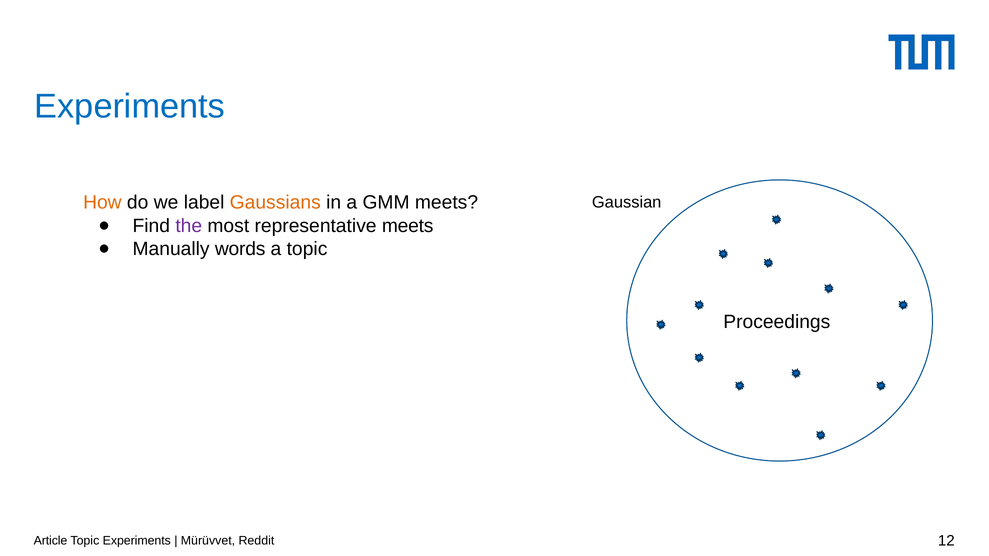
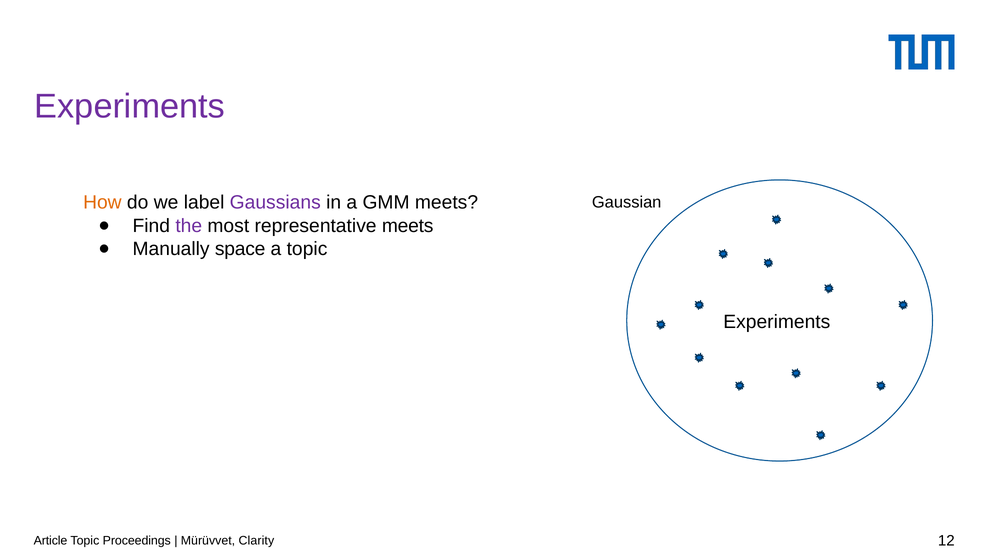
Experiments at (130, 107) colour: blue -> purple
Gaussians colour: orange -> purple
words: words -> space
Proceedings at (777, 322): Proceedings -> Experiments
Topic Experiments: Experiments -> Proceedings
Reddit: Reddit -> Clarity
